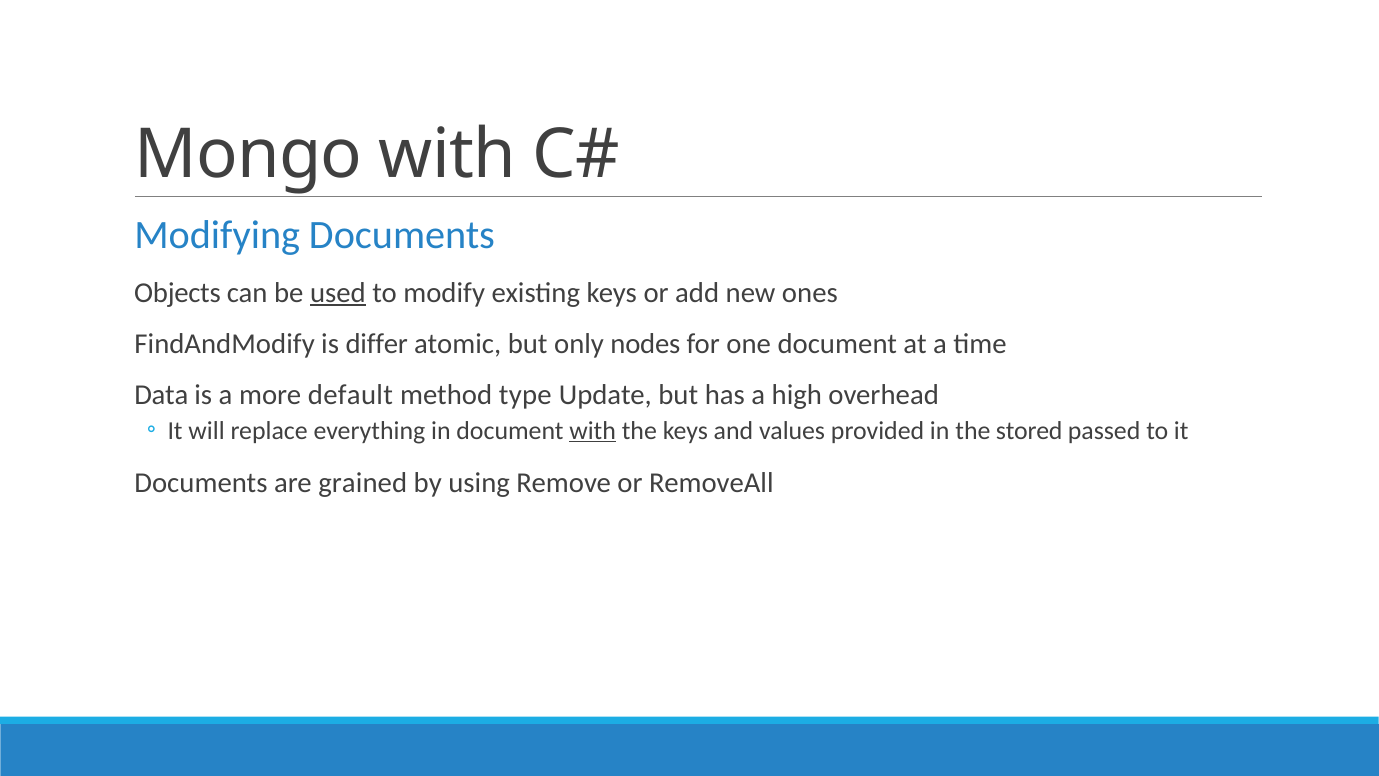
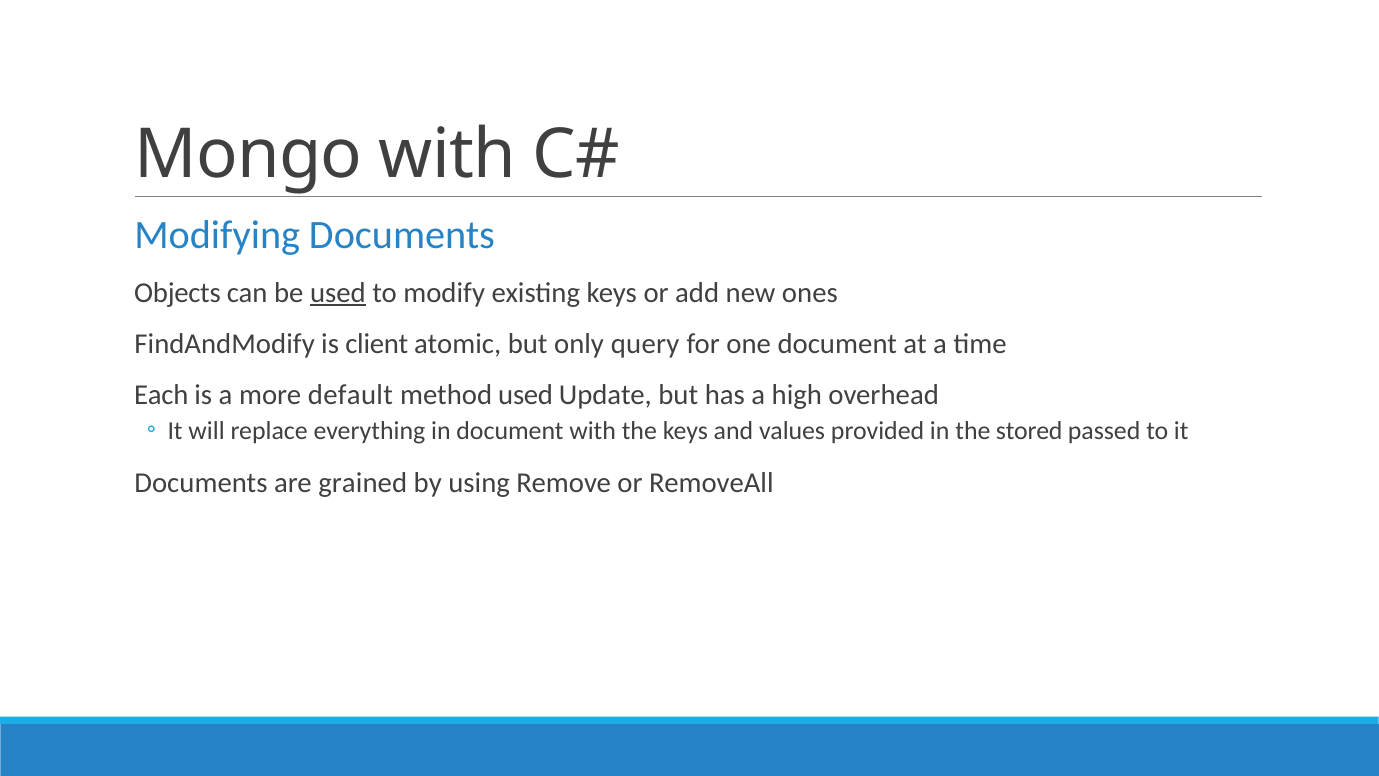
differ: differ -> client
nodes: nodes -> query
Data: Data -> Each
method type: type -> used
with at (593, 430) underline: present -> none
